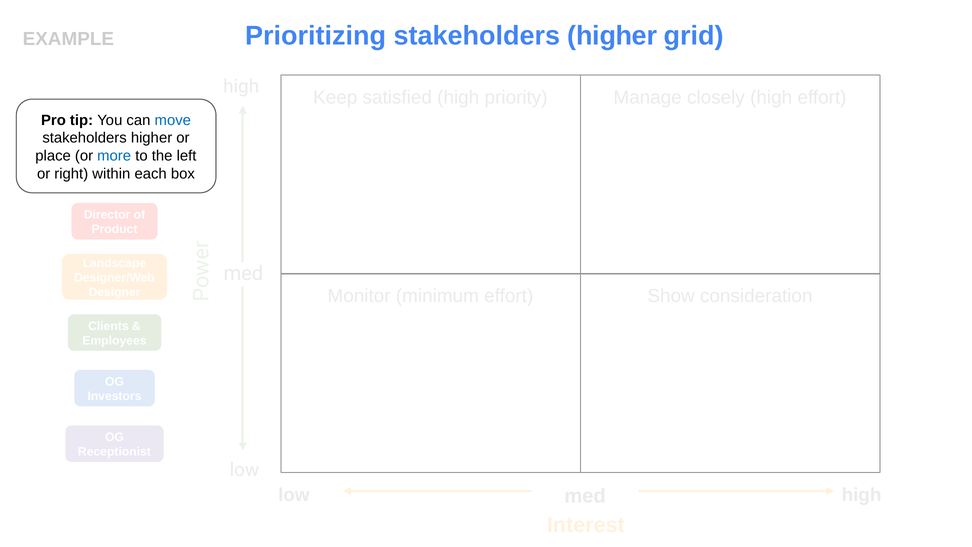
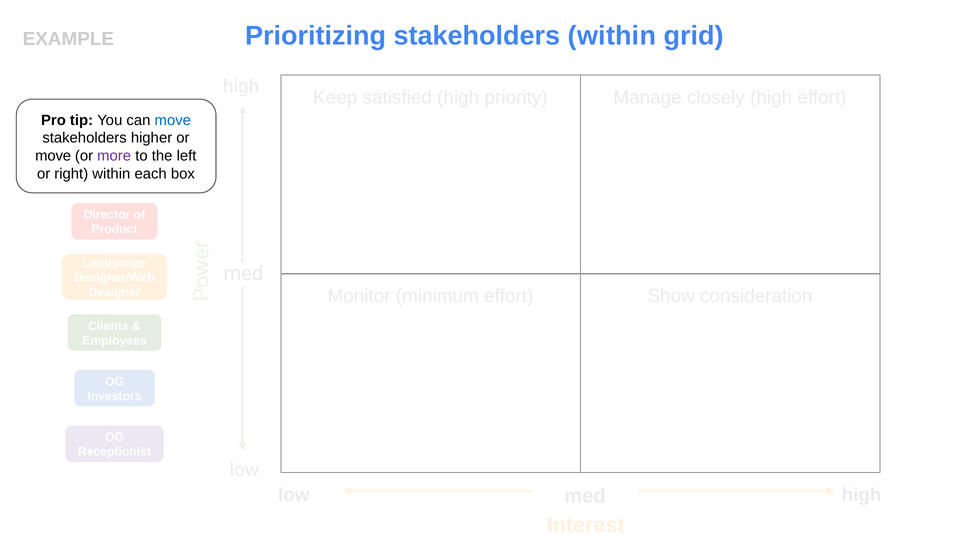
Prioritizing stakeholders higher: higher -> within
place at (53, 156): place -> move
more colour: blue -> purple
